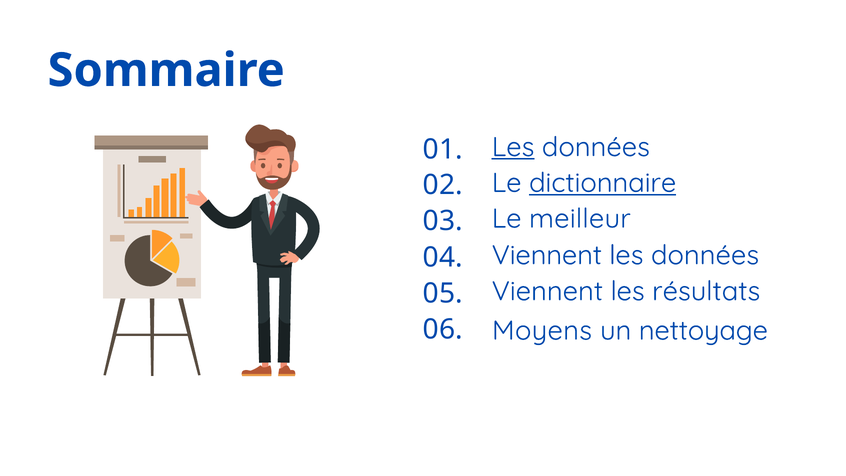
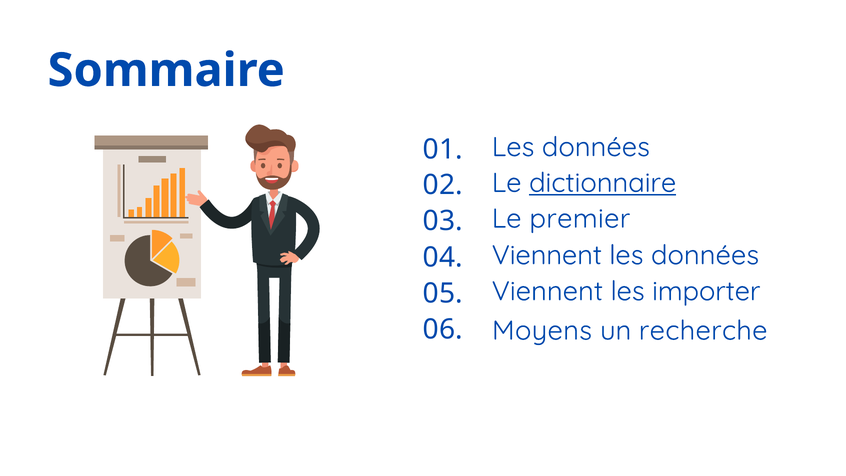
Les at (513, 147) underline: present -> none
meilleur: meilleur -> premier
résultats: résultats -> importer
nettoyage: nettoyage -> recherche
